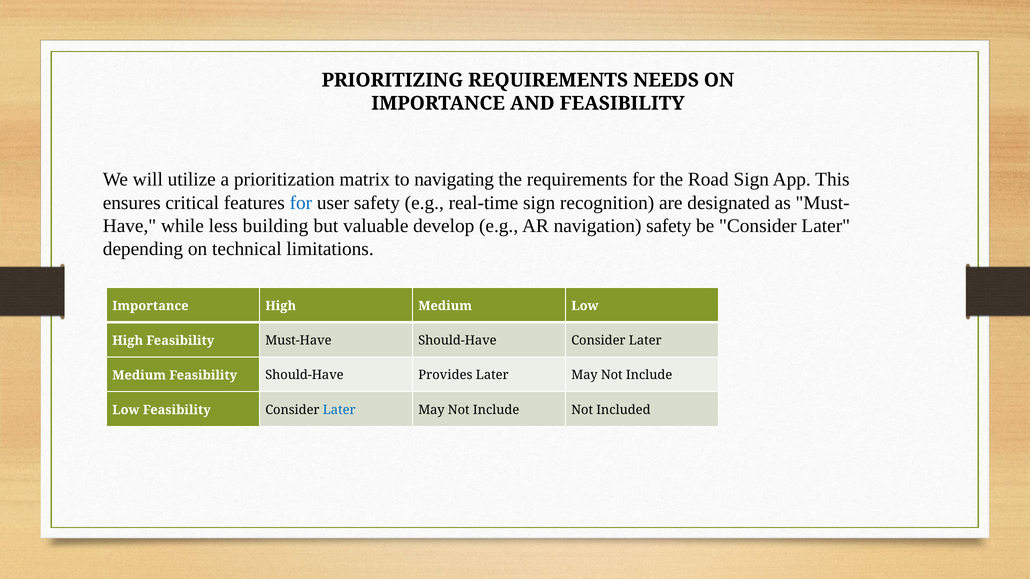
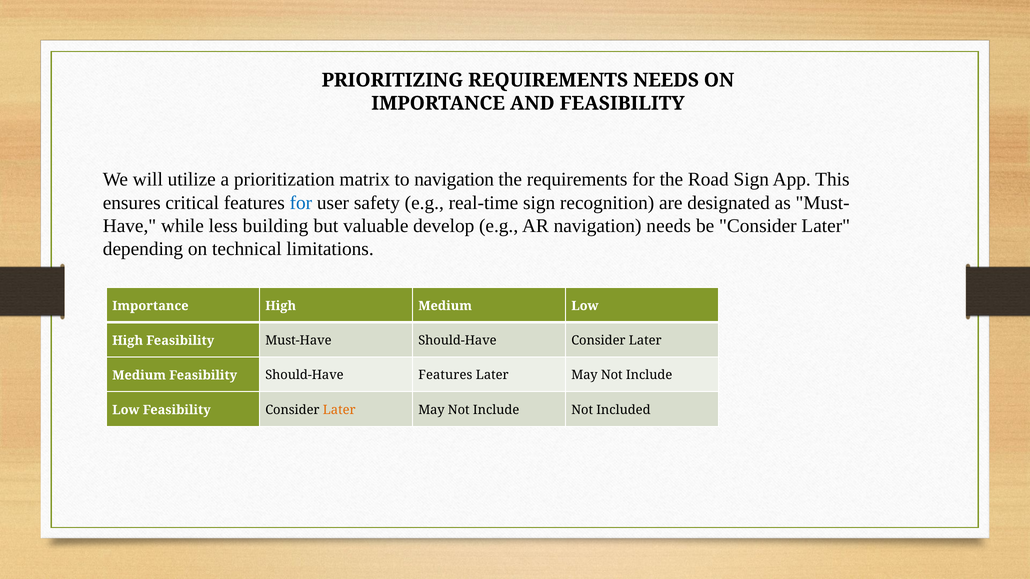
to navigating: navigating -> navigation
navigation safety: safety -> needs
Should-Have Provides: Provides -> Features
Later at (339, 410) colour: blue -> orange
